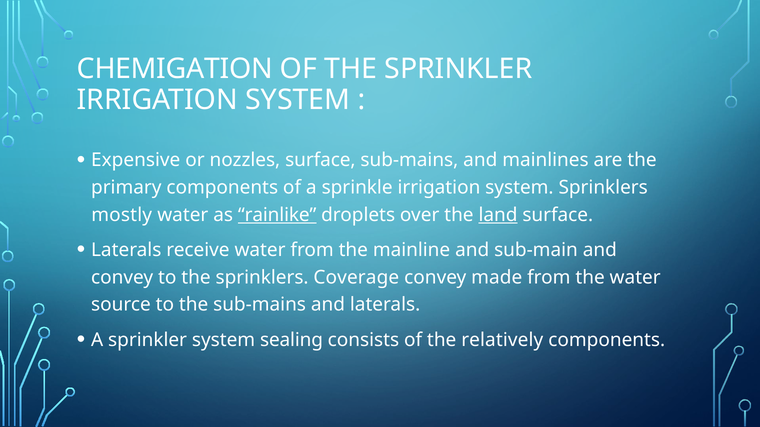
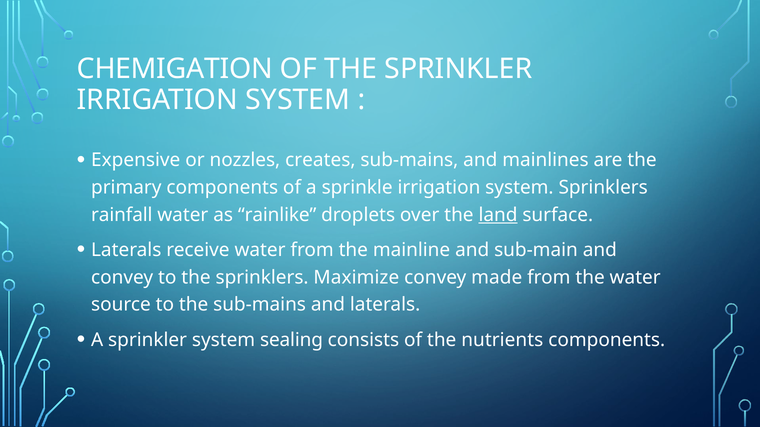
nozzles surface: surface -> creates
mostly: mostly -> rainfall
rainlike underline: present -> none
Coverage: Coverage -> Maximize
relatively: relatively -> nutrients
